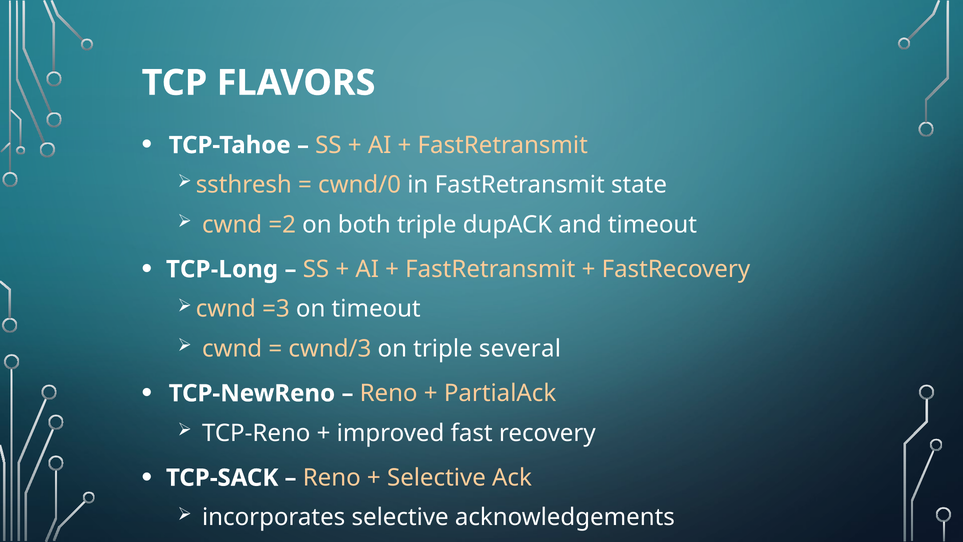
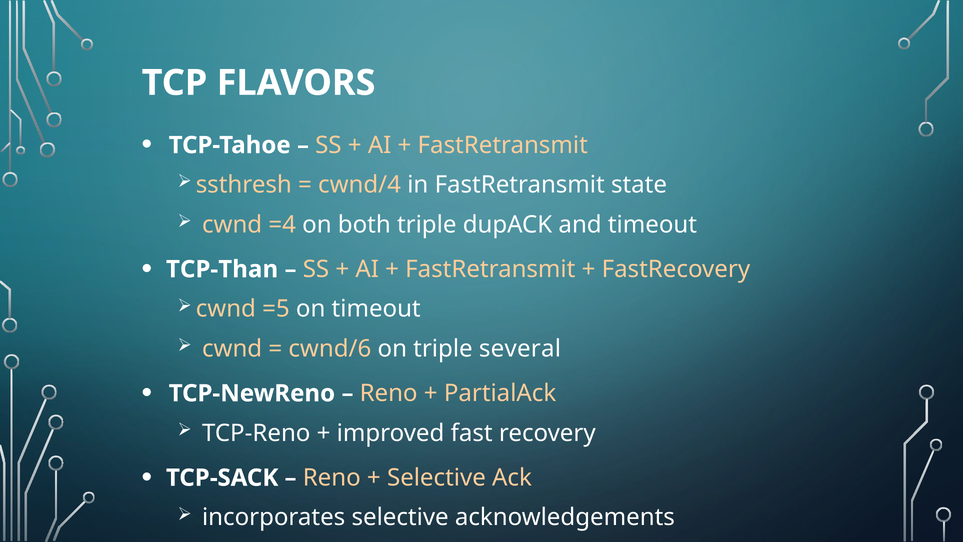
cwnd/0: cwnd/0 -> cwnd/4
=2: =2 -> =4
TCP-Long: TCP-Long -> TCP-Than
=3: =3 -> =5
cwnd/3: cwnd/3 -> cwnd/6
